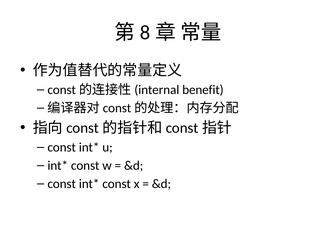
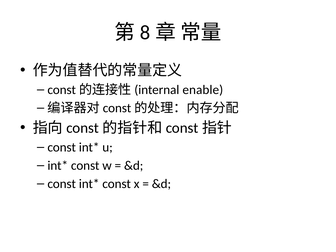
benefit: benefit -> enable
